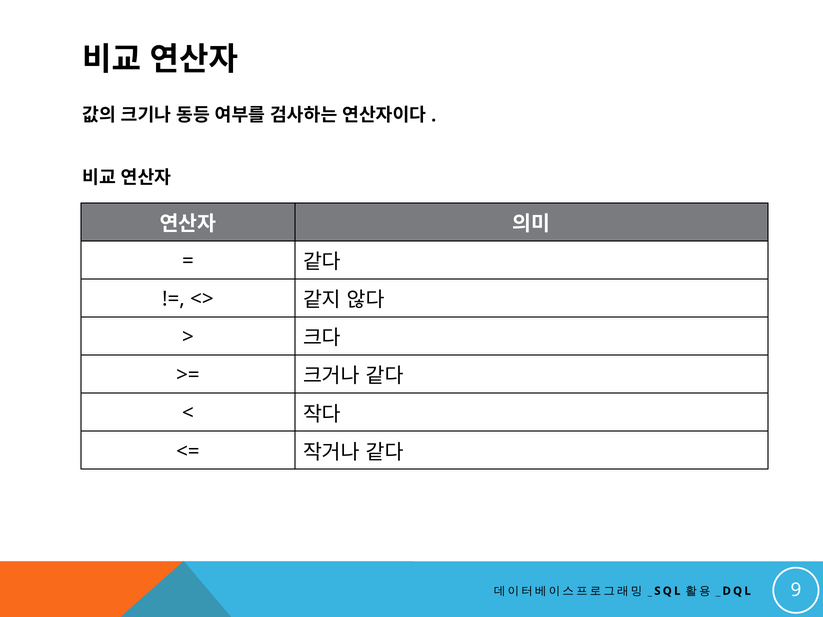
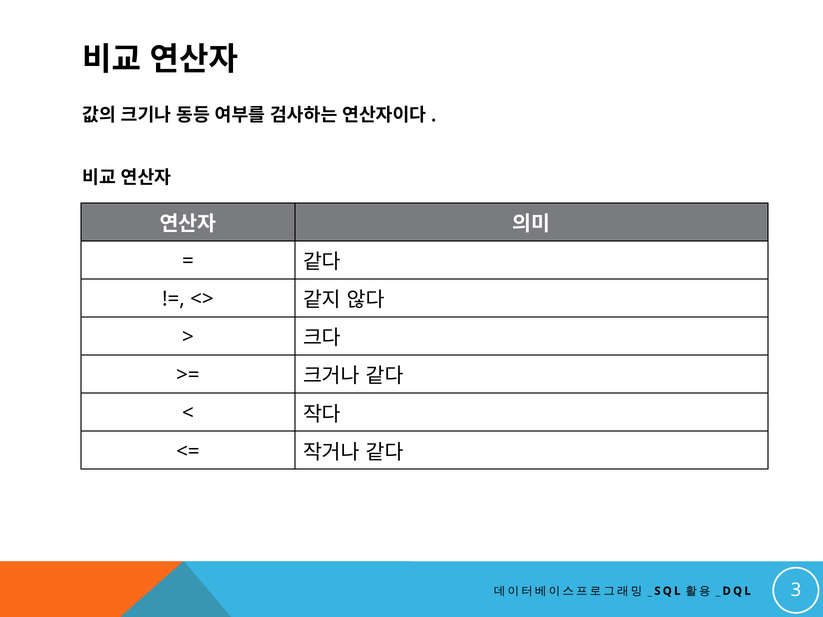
9: 9 -> 3
